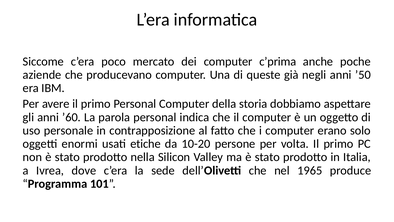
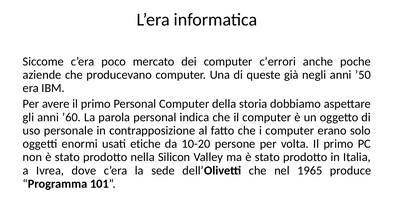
c’prima: c’prima -> c’errori
